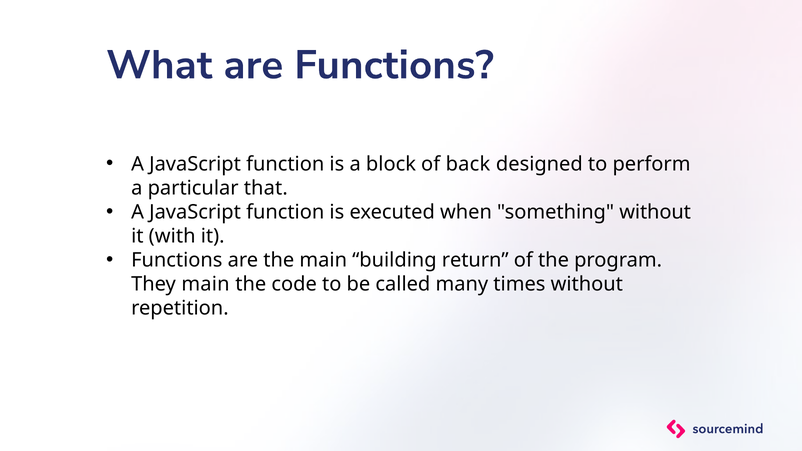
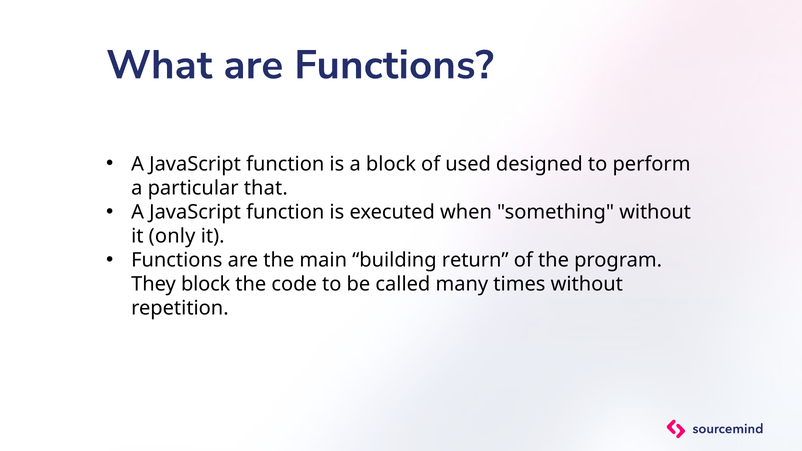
back: back -> used
with: with -> only
They main: main -> block
